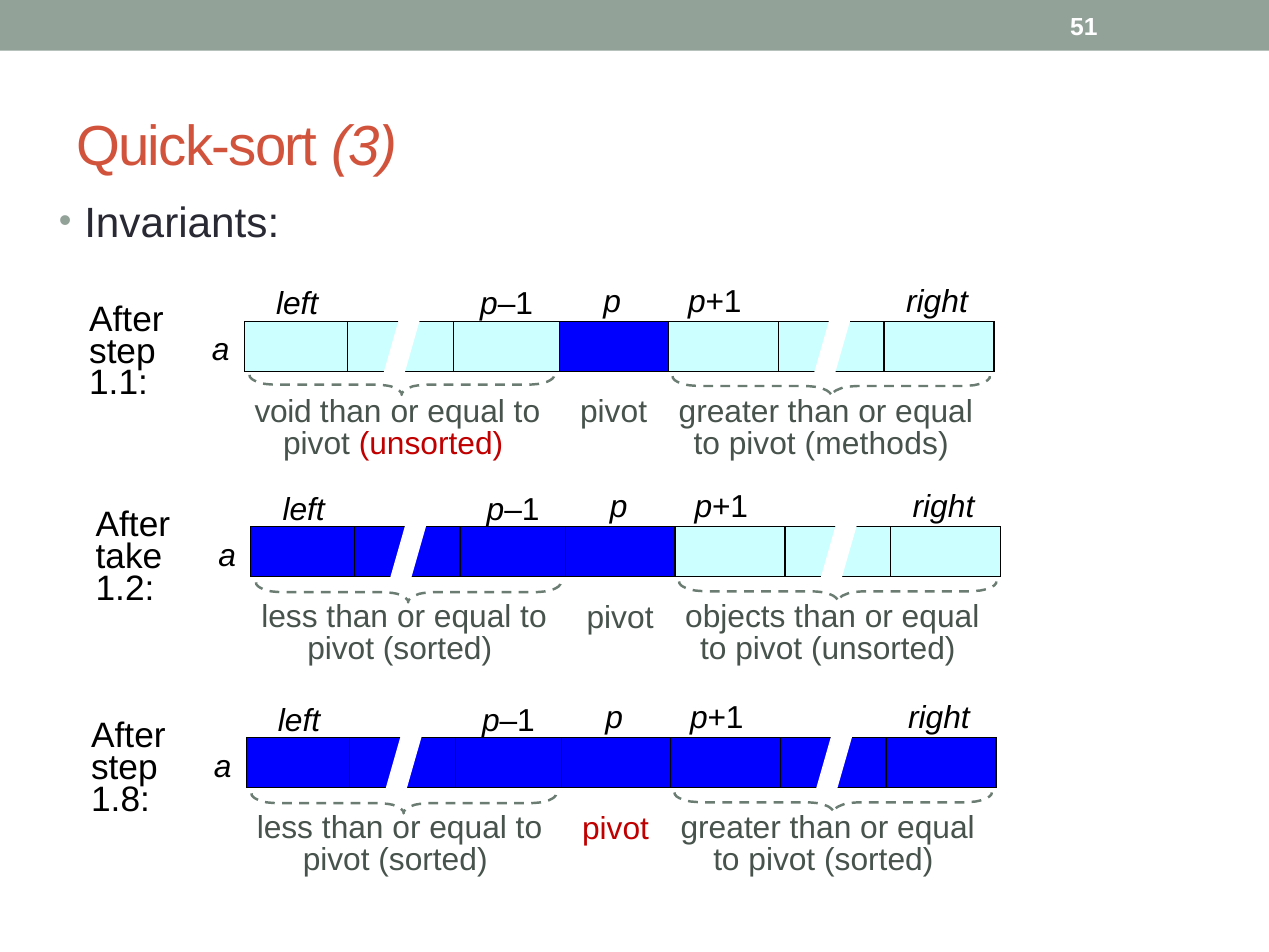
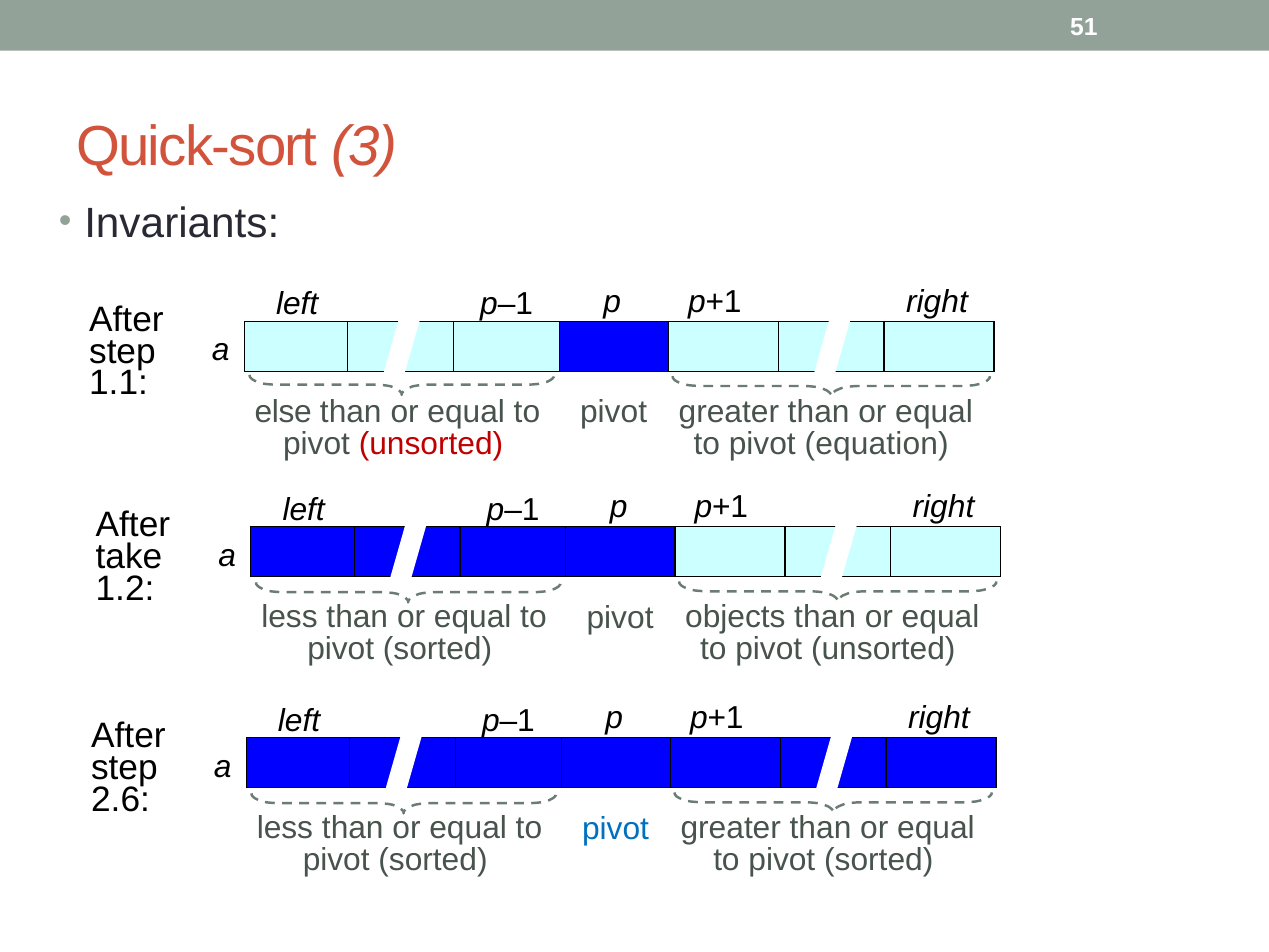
void: void -> else
methods: methods -> equation
1.8: 1.8 -> 2.6
pivot at (616, 828) colour: red -> blue
